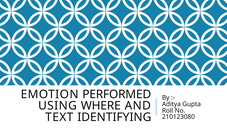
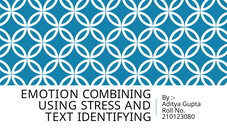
PERFORMED: PERFORMED -> COMBINING
WHERE: WHERE -> STRESS
